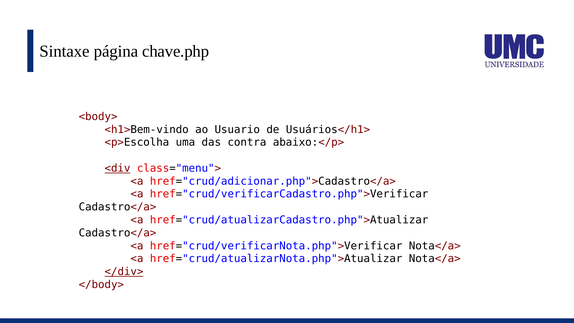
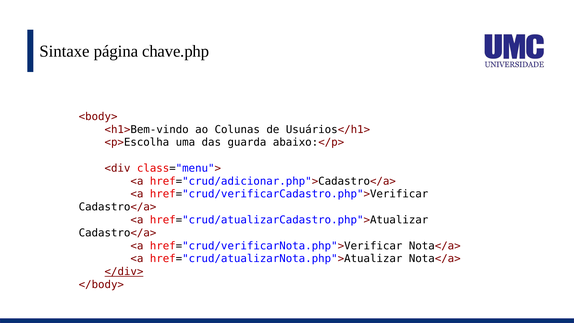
Usuario: Usuario -> Colunas
contra: contra -> guarda
<div underline: present -> none
